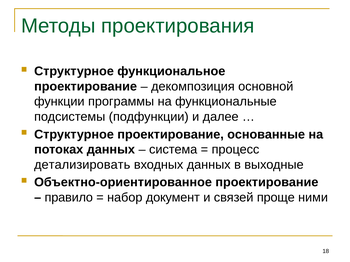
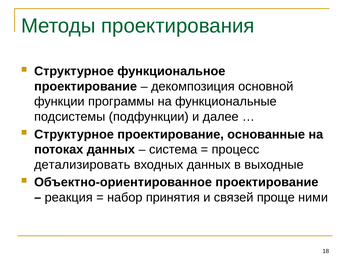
правило: правило -> реакция
документ: документ -> принятия
